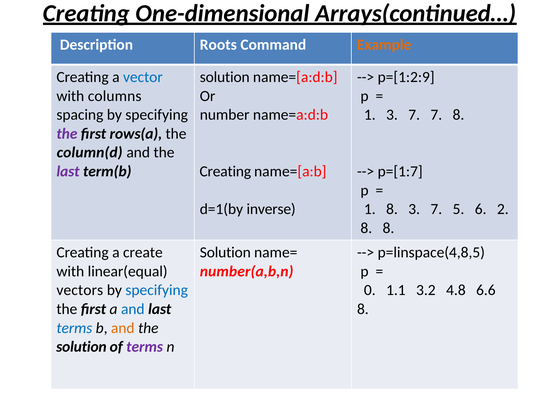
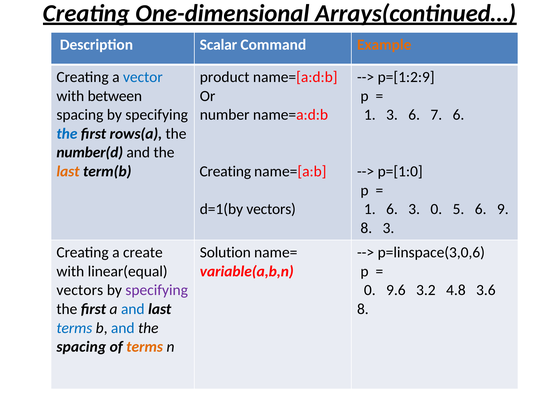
Roots: Roots -> Scalar
solution at (225, 77): solution -> product
columns: columns -> between
1 3 7: 7 -> 6
7 8: 8 -> 6
the at (67, 134) colour: purple -> blue
column(d: column(d -> number(d
last at (68, 172) colour: purple -> orange
p=[1:7: p=[1:7 -> p=[1:0
d=1(by inverse: inverse -> vectors
1 8: 8 -> 6
7 at (436, 209): 7 -> 0
2: 2 -> 9
8 8: 8 -> 3
p=linspace(4,8,5: p=linspace(4,8,5 -> p=linspace(3,0,6
number(a,b,n: number(a,b,n -> variable(a,b,n
specifying at (157, 290) colour: blue -> purple
1.1: 1.1 -> 9.6
6.6: 6.6 -> 3.6
and at (123, 328) colour: orange -> blue
solution at (81, 347): solution -> spacing
terms at (145, 347) colour: purple -> orange
